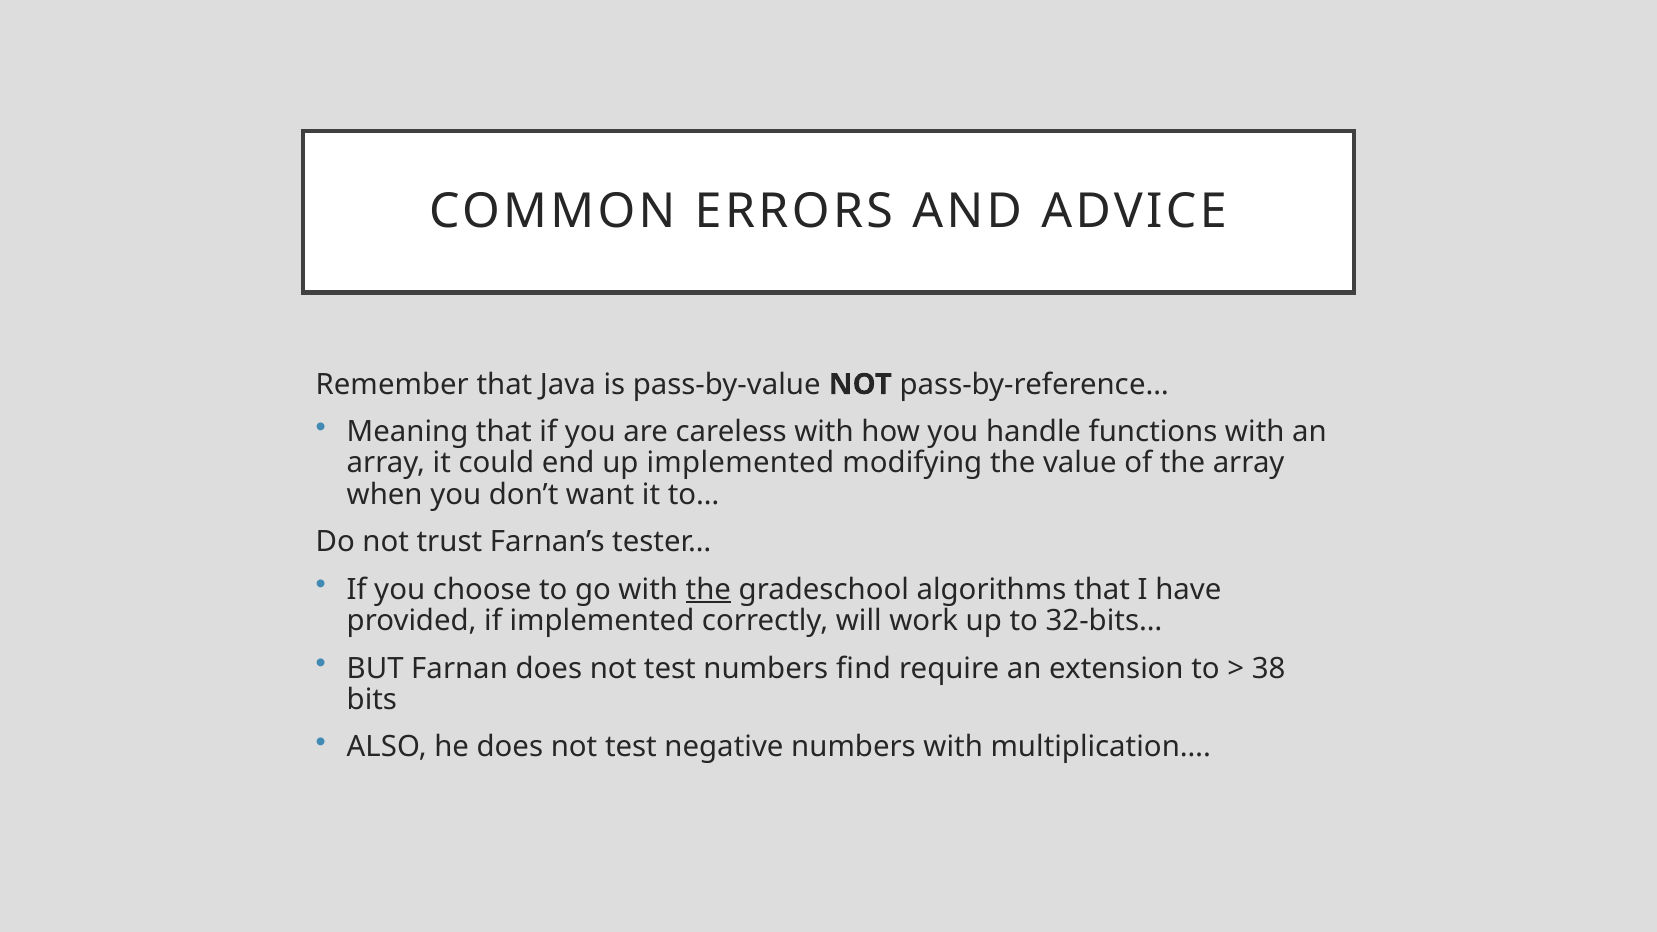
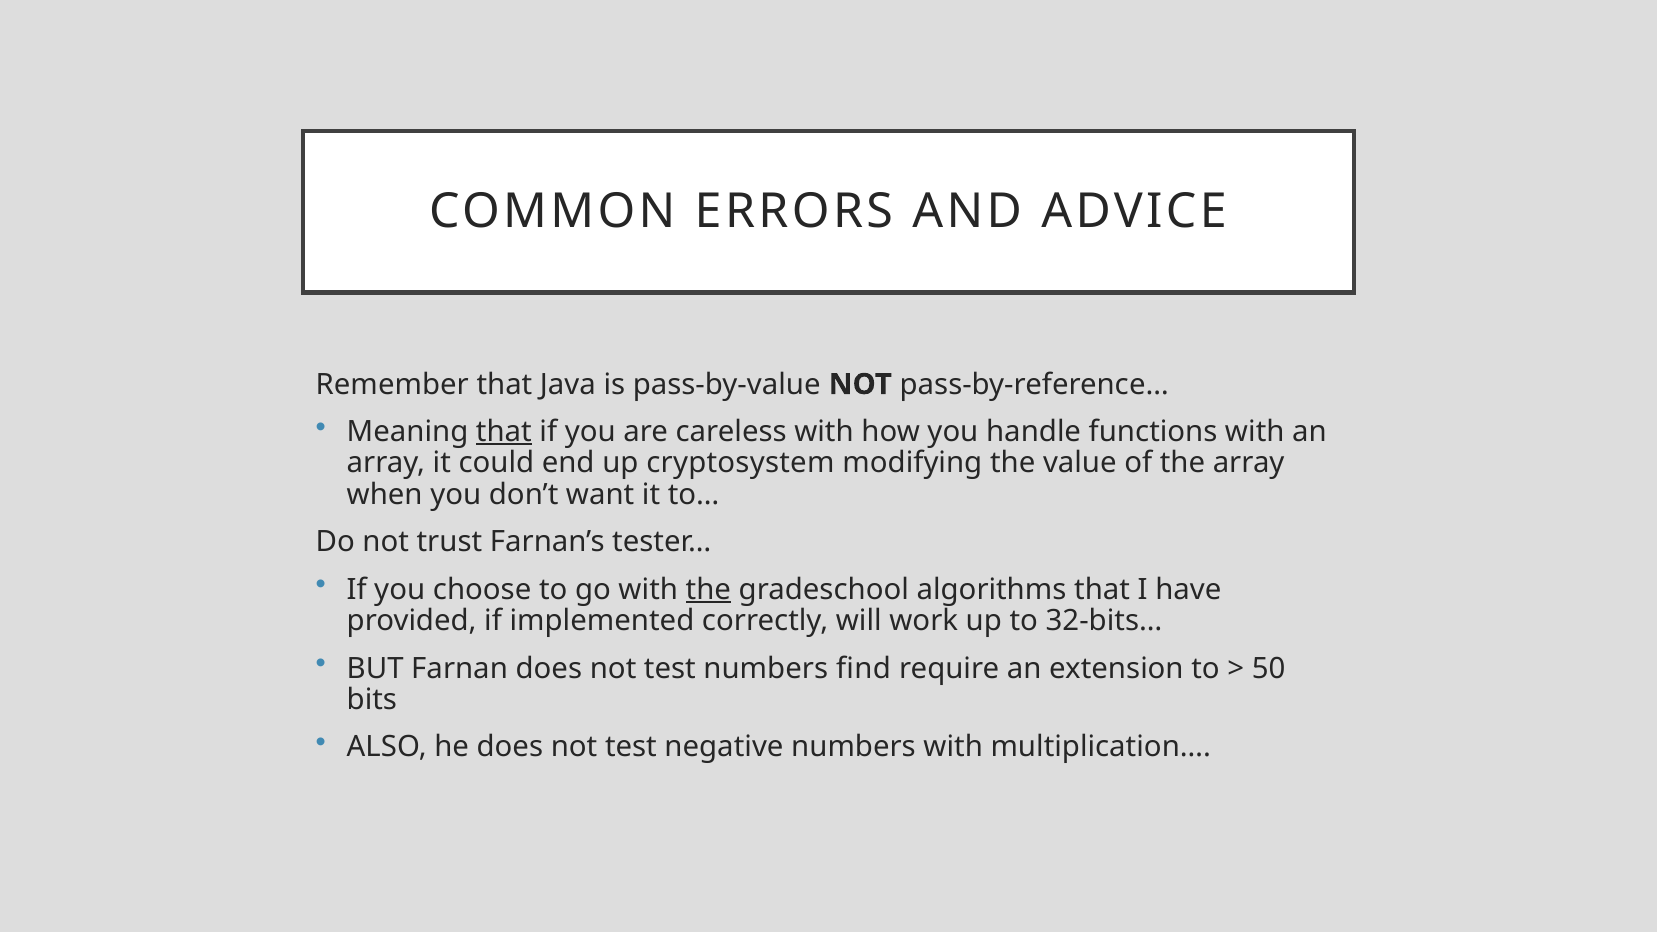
that at (504, 432) underline: none -> present
up implemented: implemented -> cryptosystem
38: 38 -> 50
